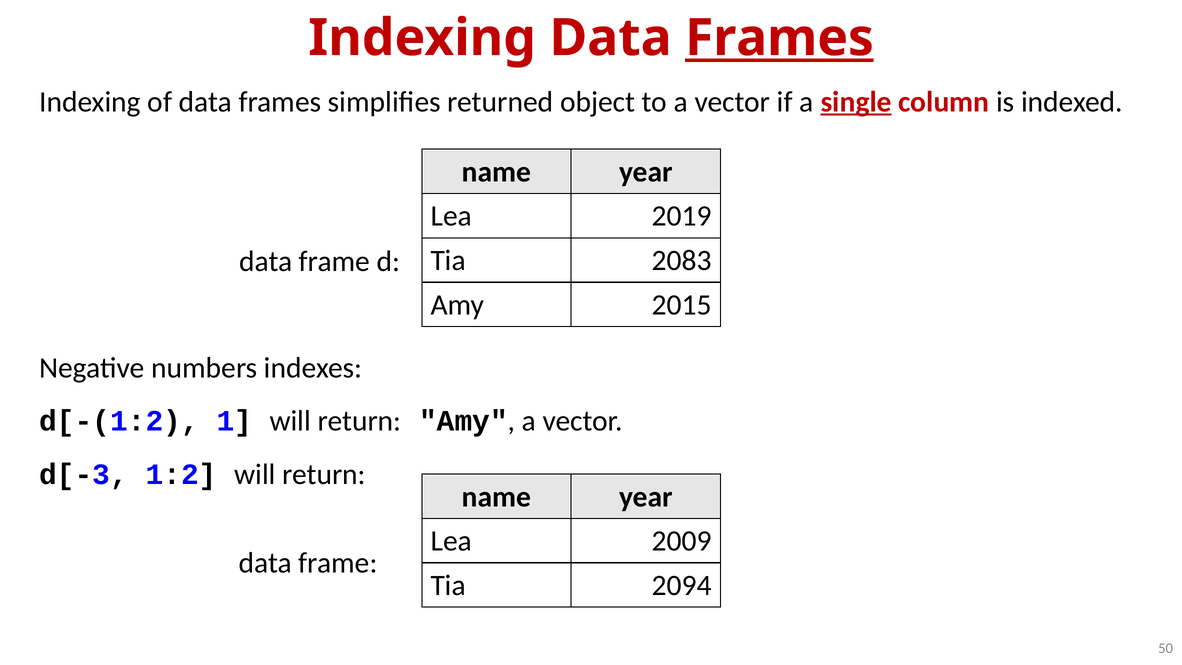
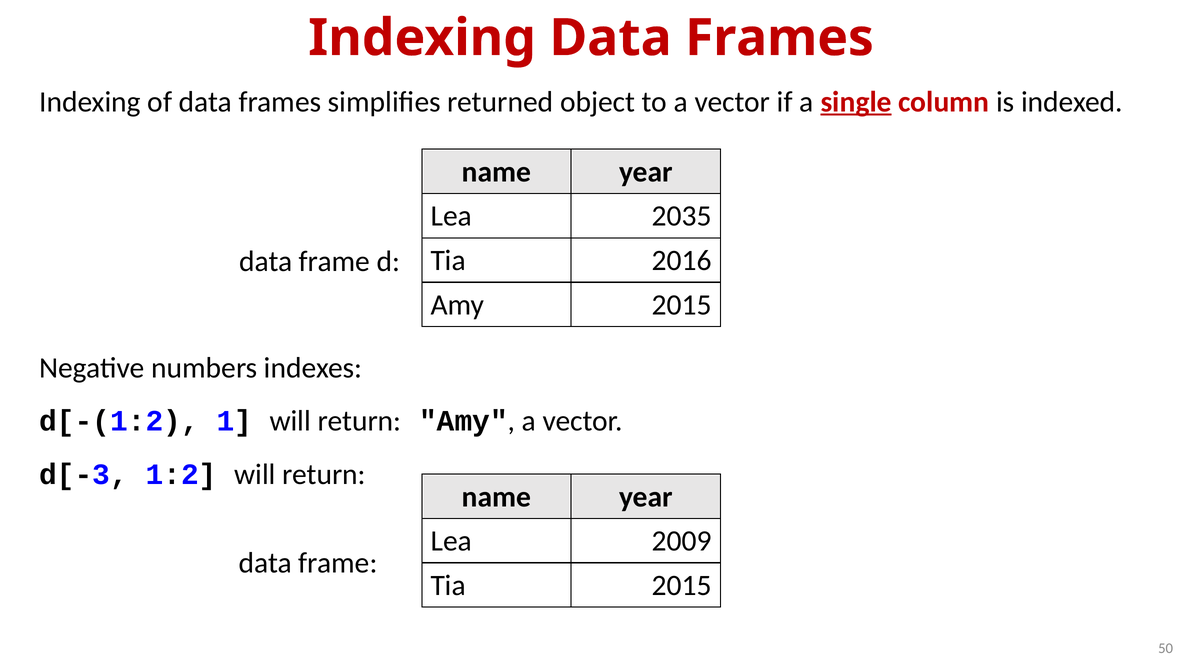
Frames at (779, 38) underline: present -> none
2019: 2019 -> 2035
2083: 2083 -> 2016
Tia 2094: 2094 -> 2015
